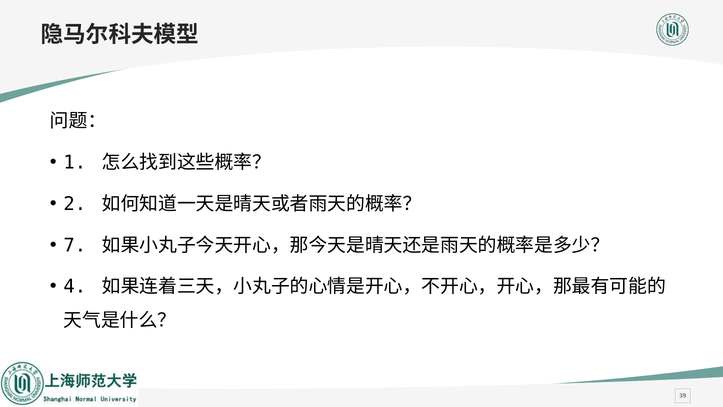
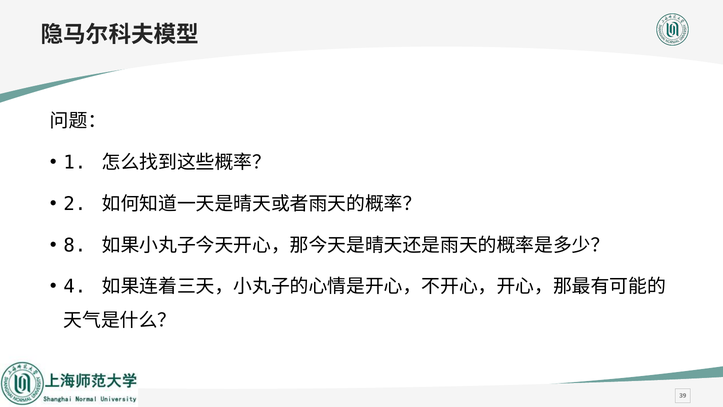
7: 7 -> 8
